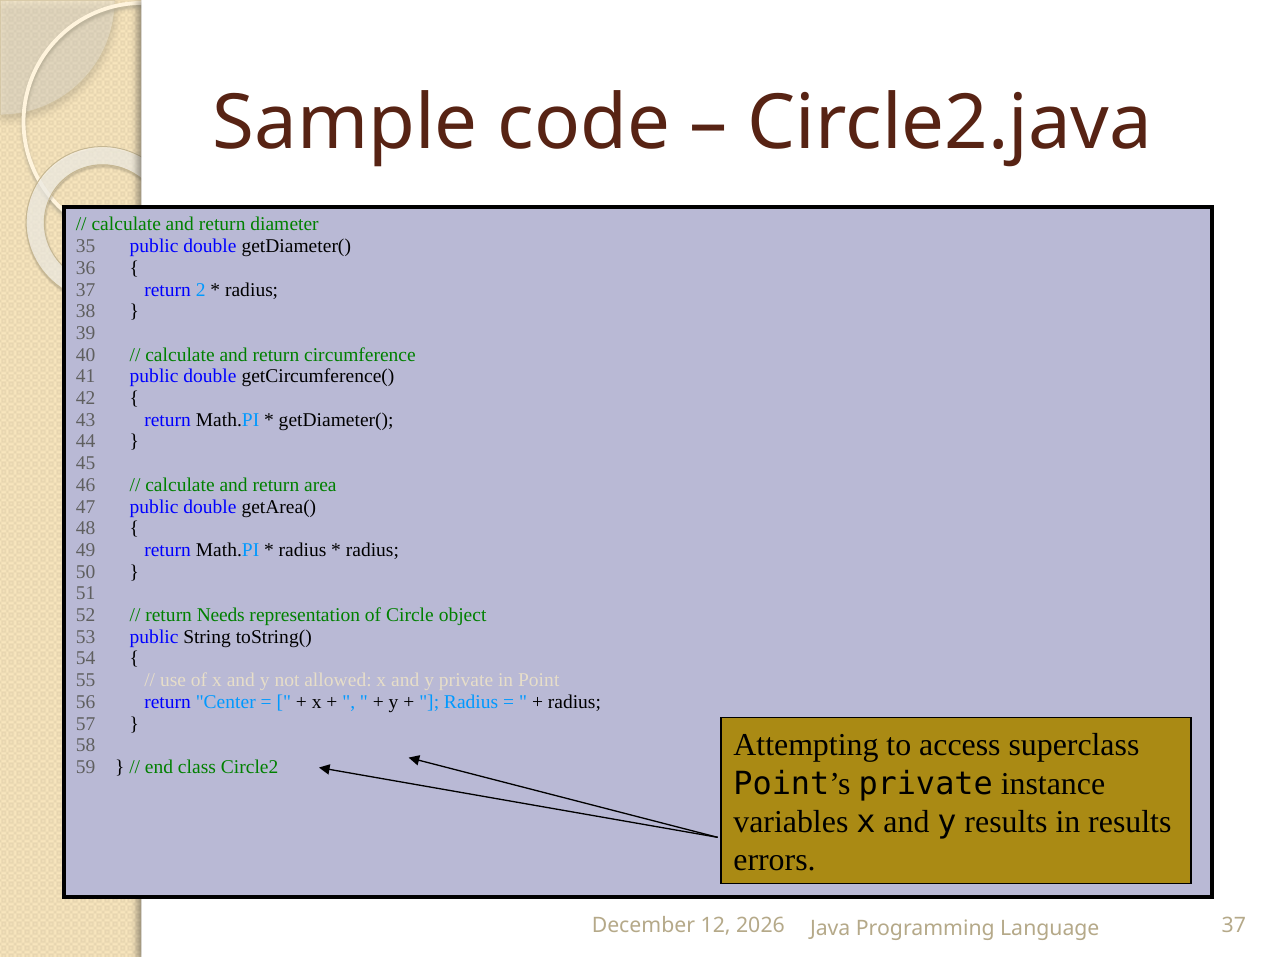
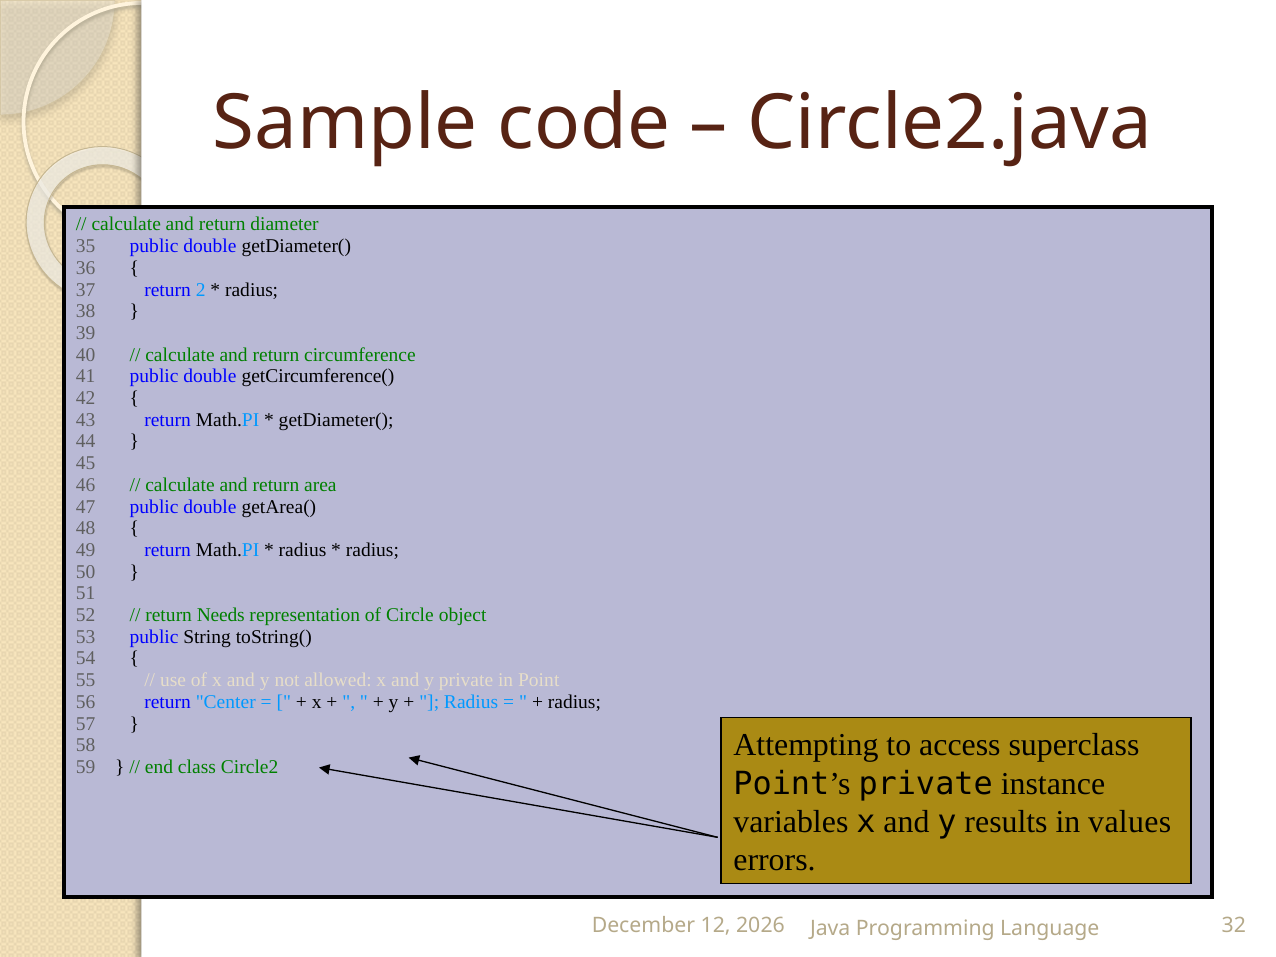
in results: results -> values
37 at (1234, 925): 37 -> 32
